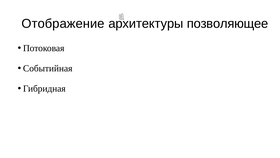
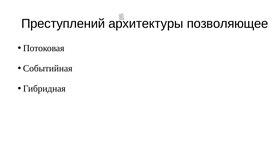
Отображение: Отображение -> Преступлений
